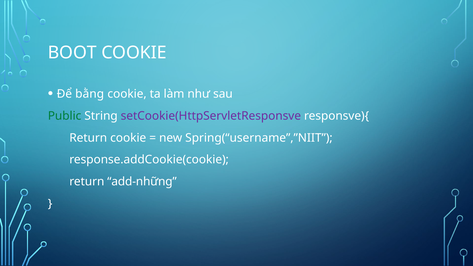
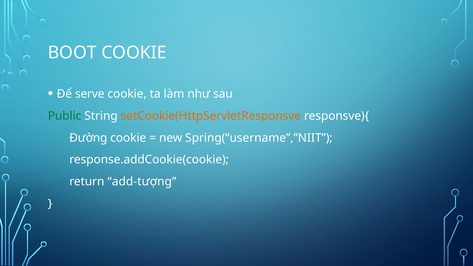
bằng: bằng -> serve
setCookie(HttpServletResponsve colour: purple -> orange
Return at (88, 138): Return -> Đường
add-những: add-những -> add-tượng
